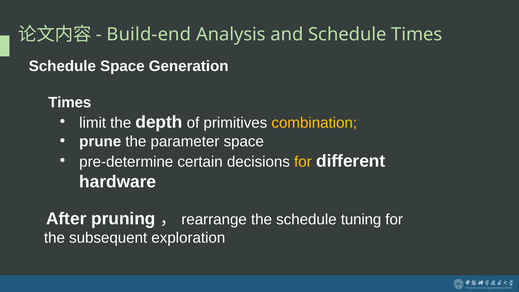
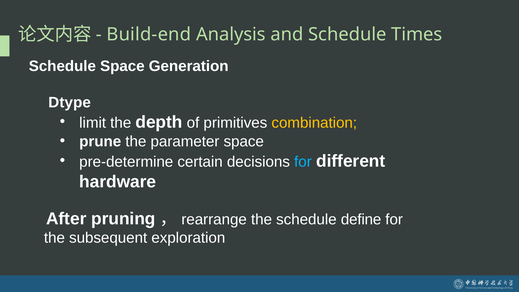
Times at (70, 102): Times -> Dtype
for at (303, 162) colour: yellow -> light blue
tuning: tuning -> define
